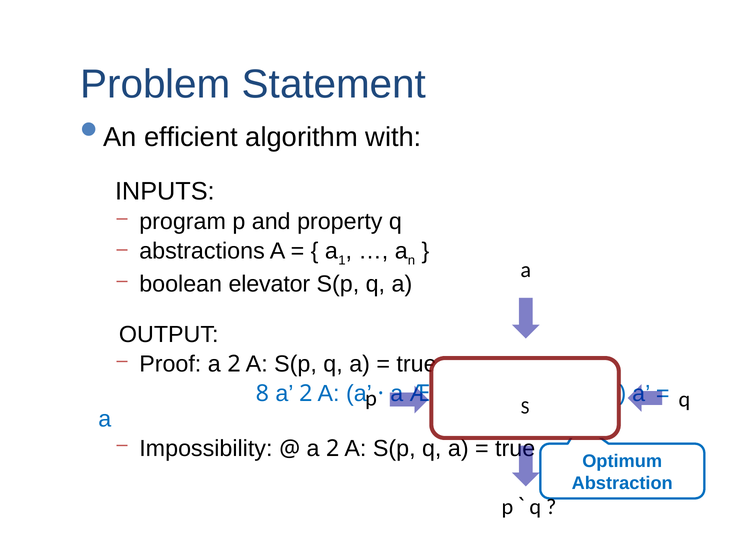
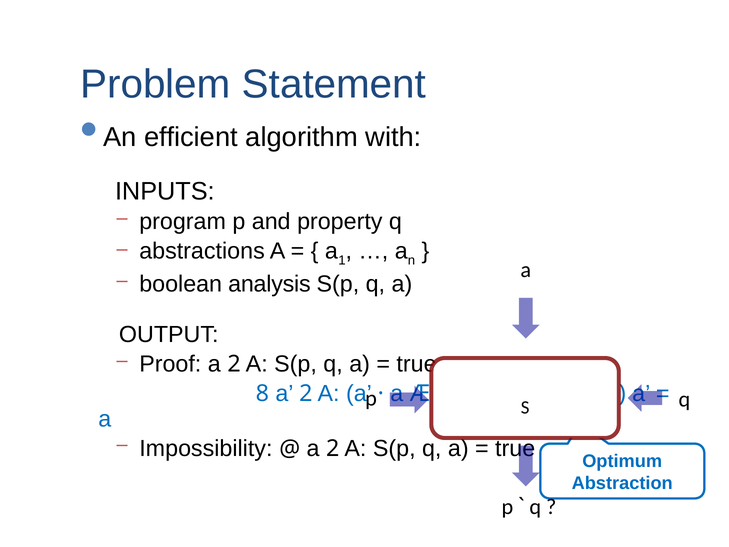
elevator: elevator -> analysis
